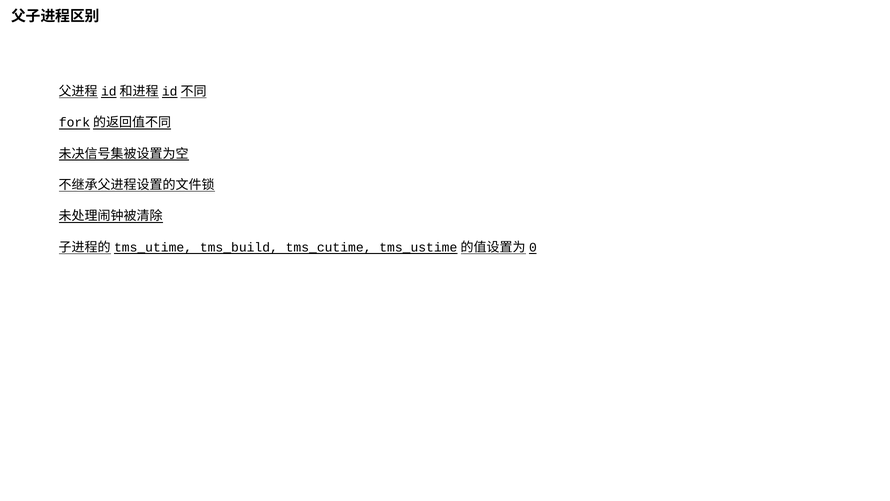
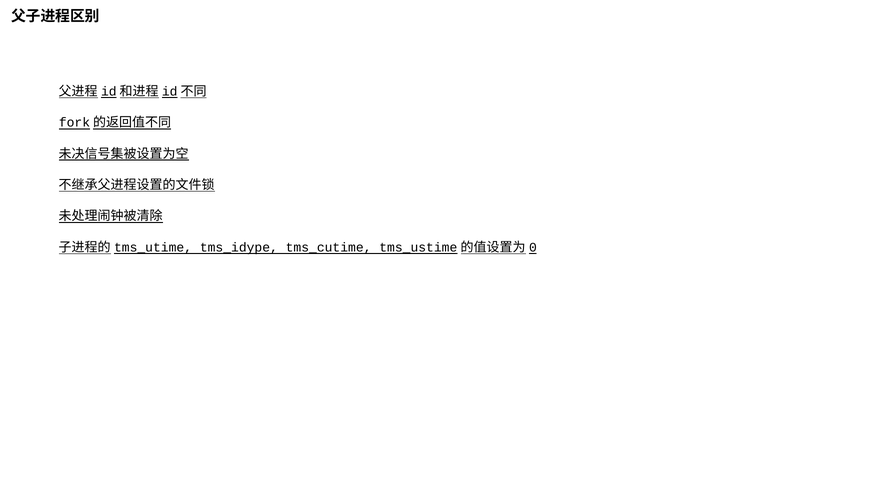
tms_build: tms_build -> tms_idype
